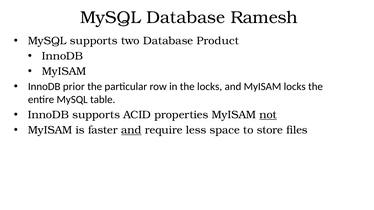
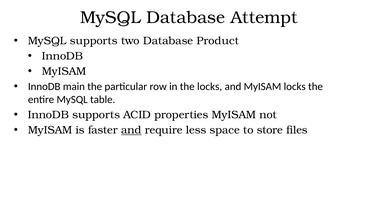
Ramesh: Ramesh -> Attempt
prior: prior -> main
not underline: present -> none
